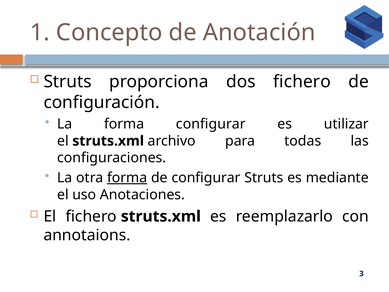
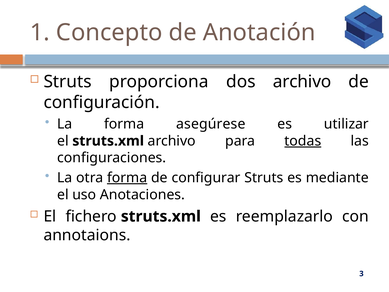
dos fichero: fichero -> archivo
forma configurar: configurar -> asegúrese
todas underline: none -> present
